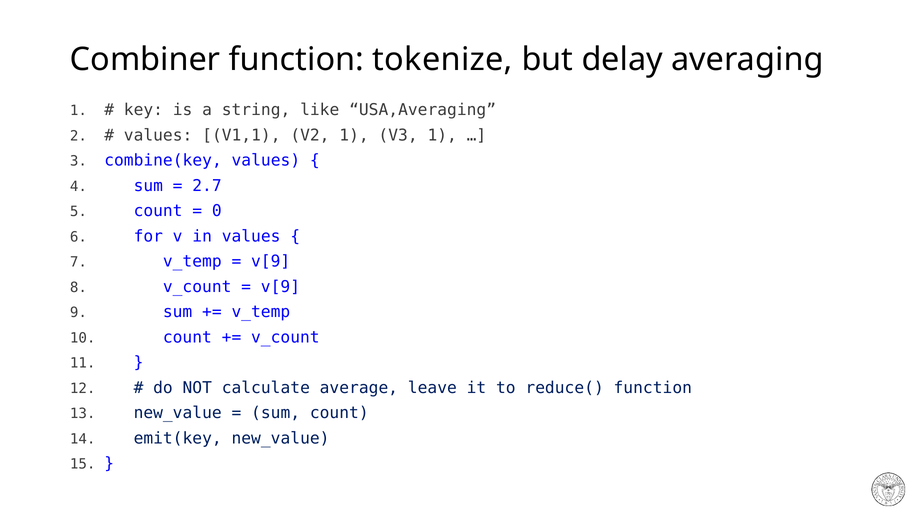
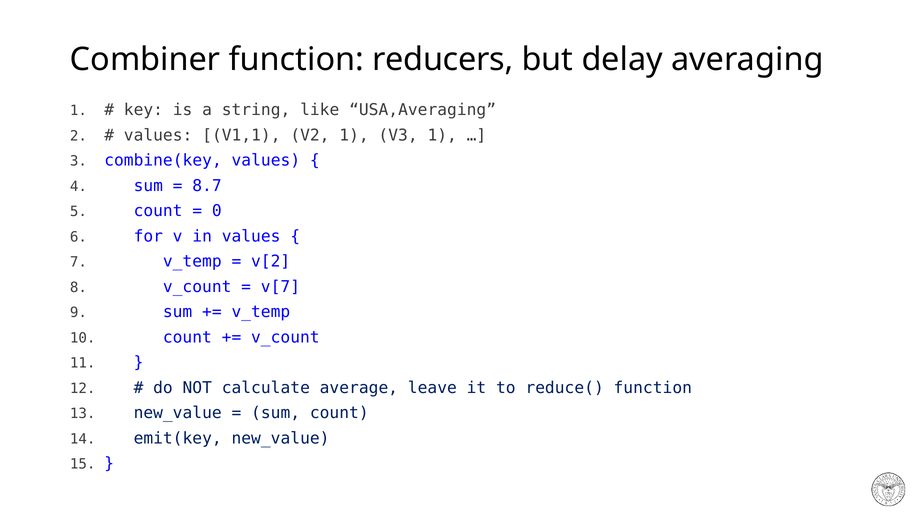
tokenize: tokenize -> reducers
2.7: 2.7 -> 8.7
v[9 at (271, 261): v[9 -> v[2
v[9 at (280, 287): v[9 -> v[7
